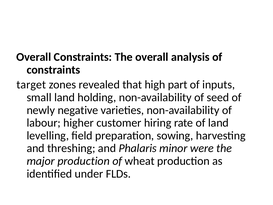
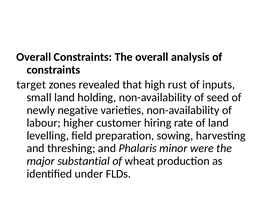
part: part -> rust
major production: production -> substantial
